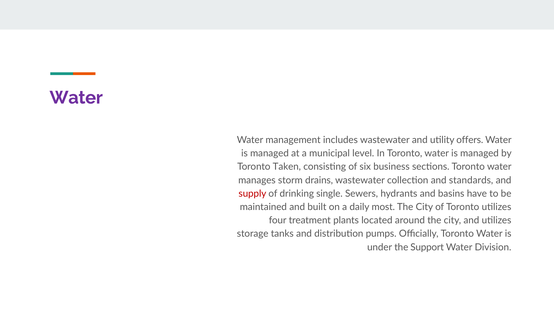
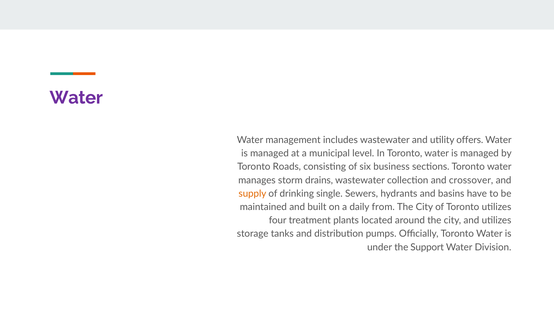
Taken: Taken -> Roads
standards: standards -> crossover
supply colour: red -> orange
most: most -> from
